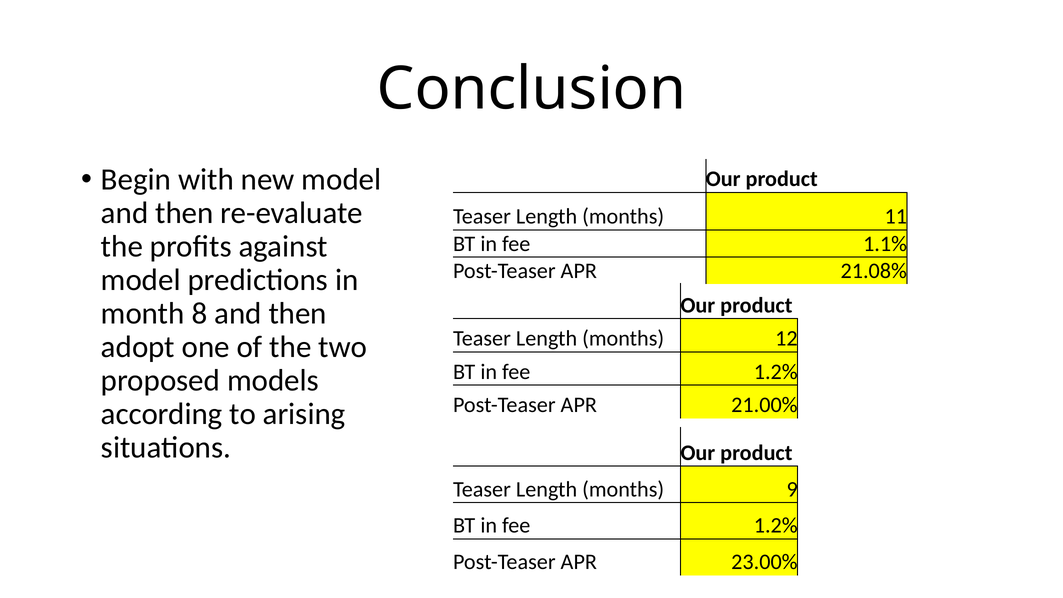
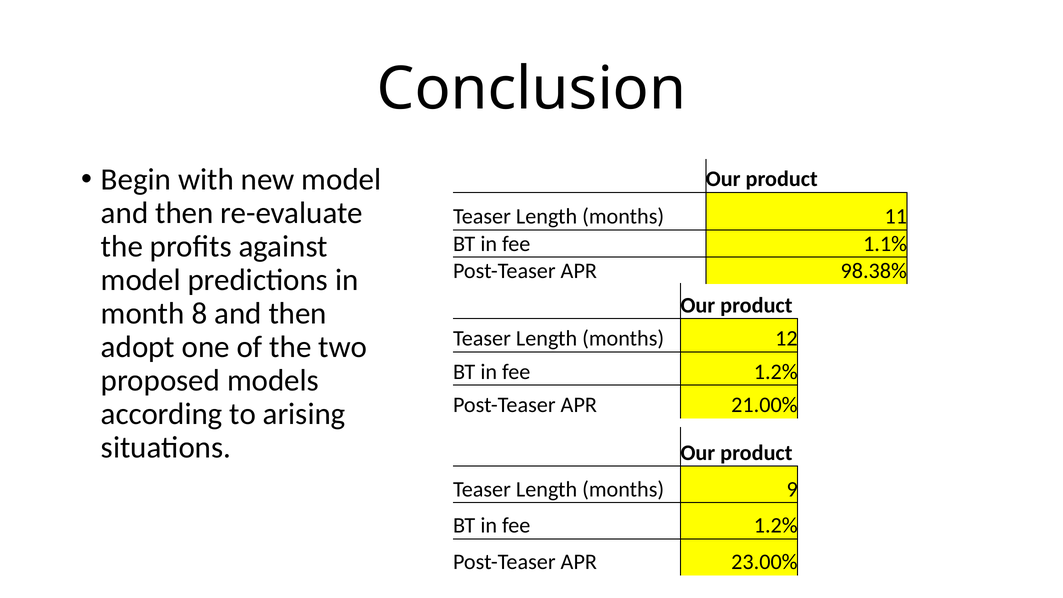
21.08%: 21.08% -> 98.38%
